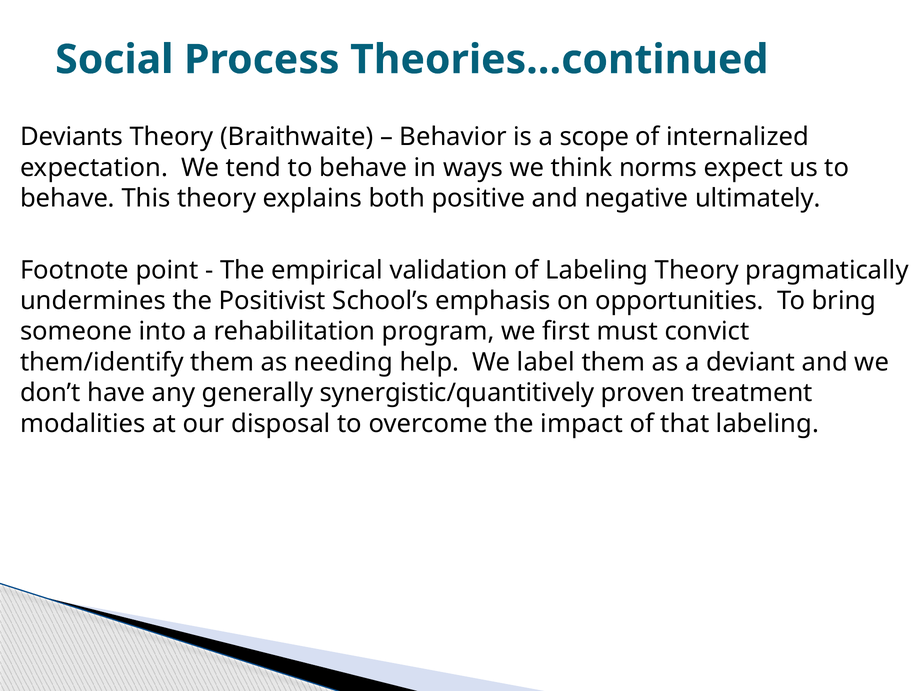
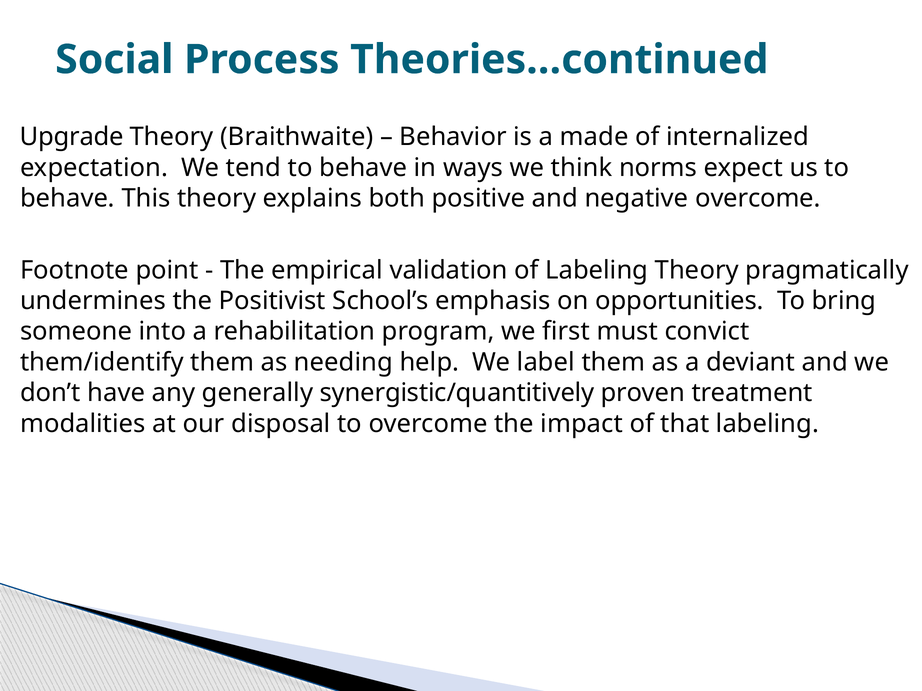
Deviants: Deviants -> Upgrade
scope: scope -> made
negative ultimately: ultimately -> overcome
